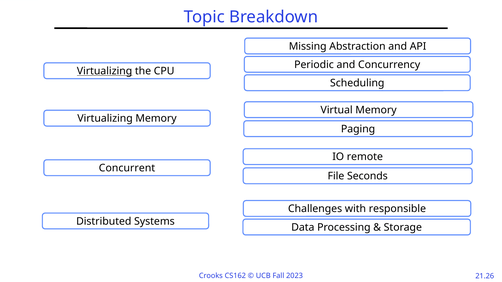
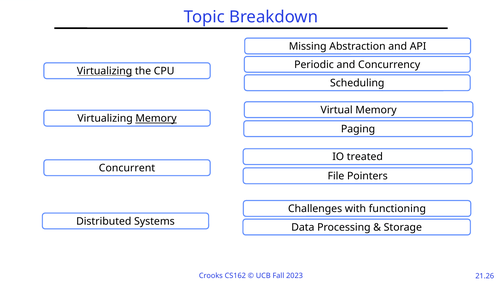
Memory at (156, 119) underline: none -> present
remote: remote -> treated
Seconds: Seconds -> Pointers
responsible: responsible -> functioning
